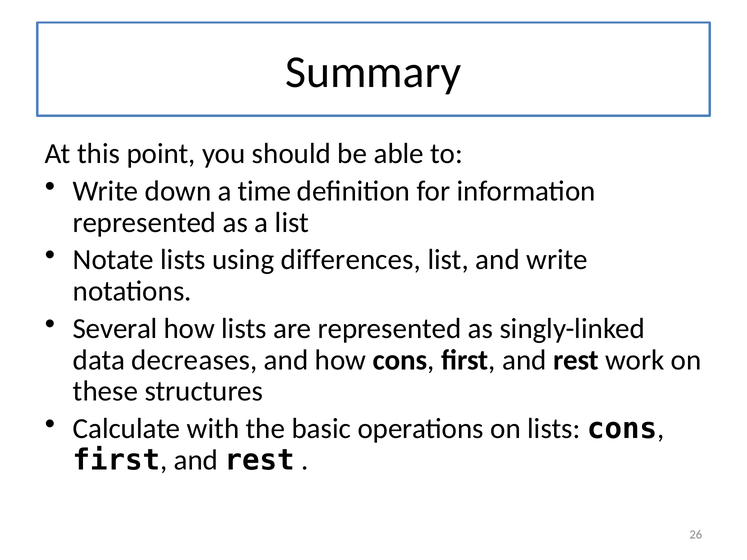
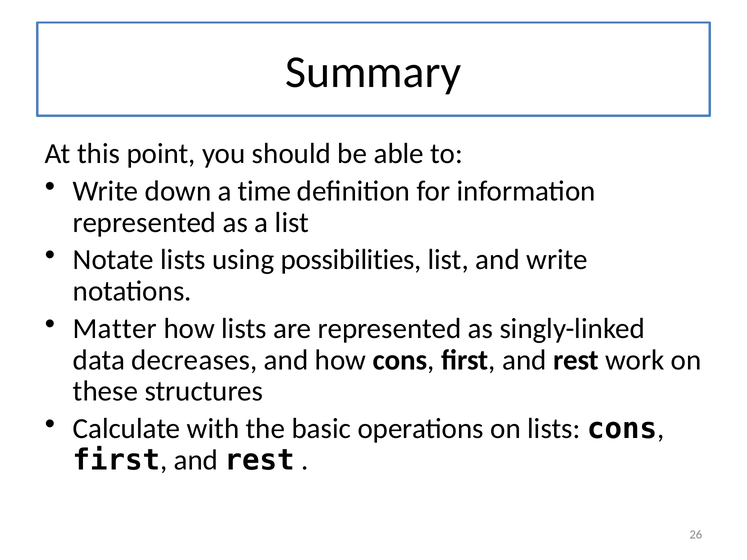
differences: differences -> possibilities
Several: Several -> Matter
